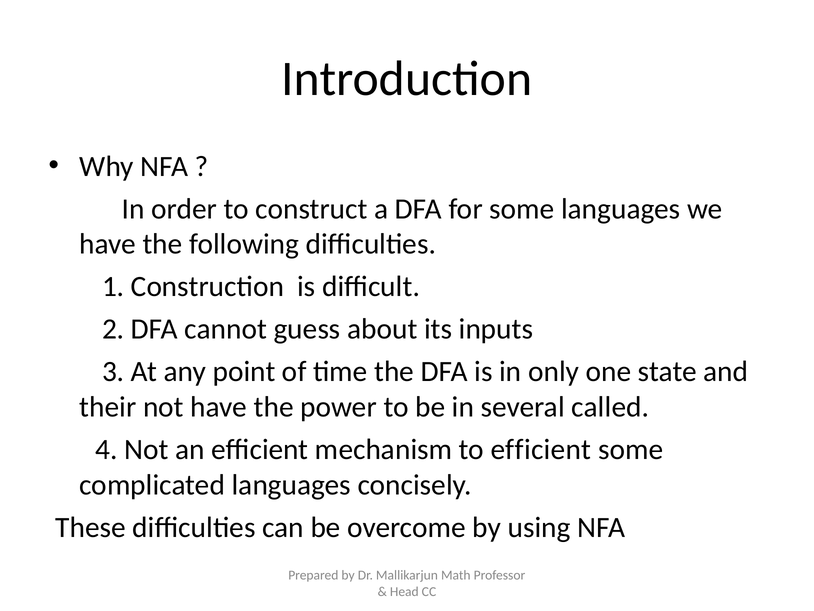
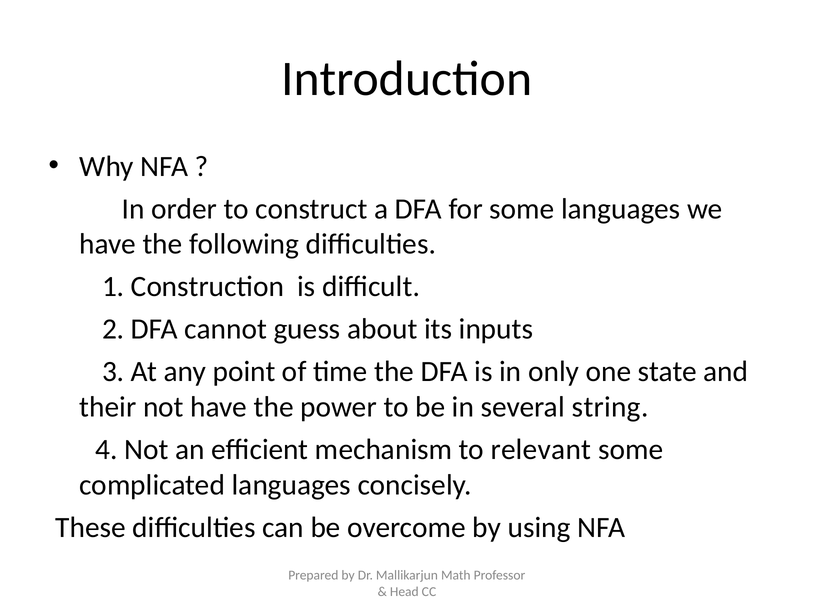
called: called -> string
to efficient: efficient -> relevant
